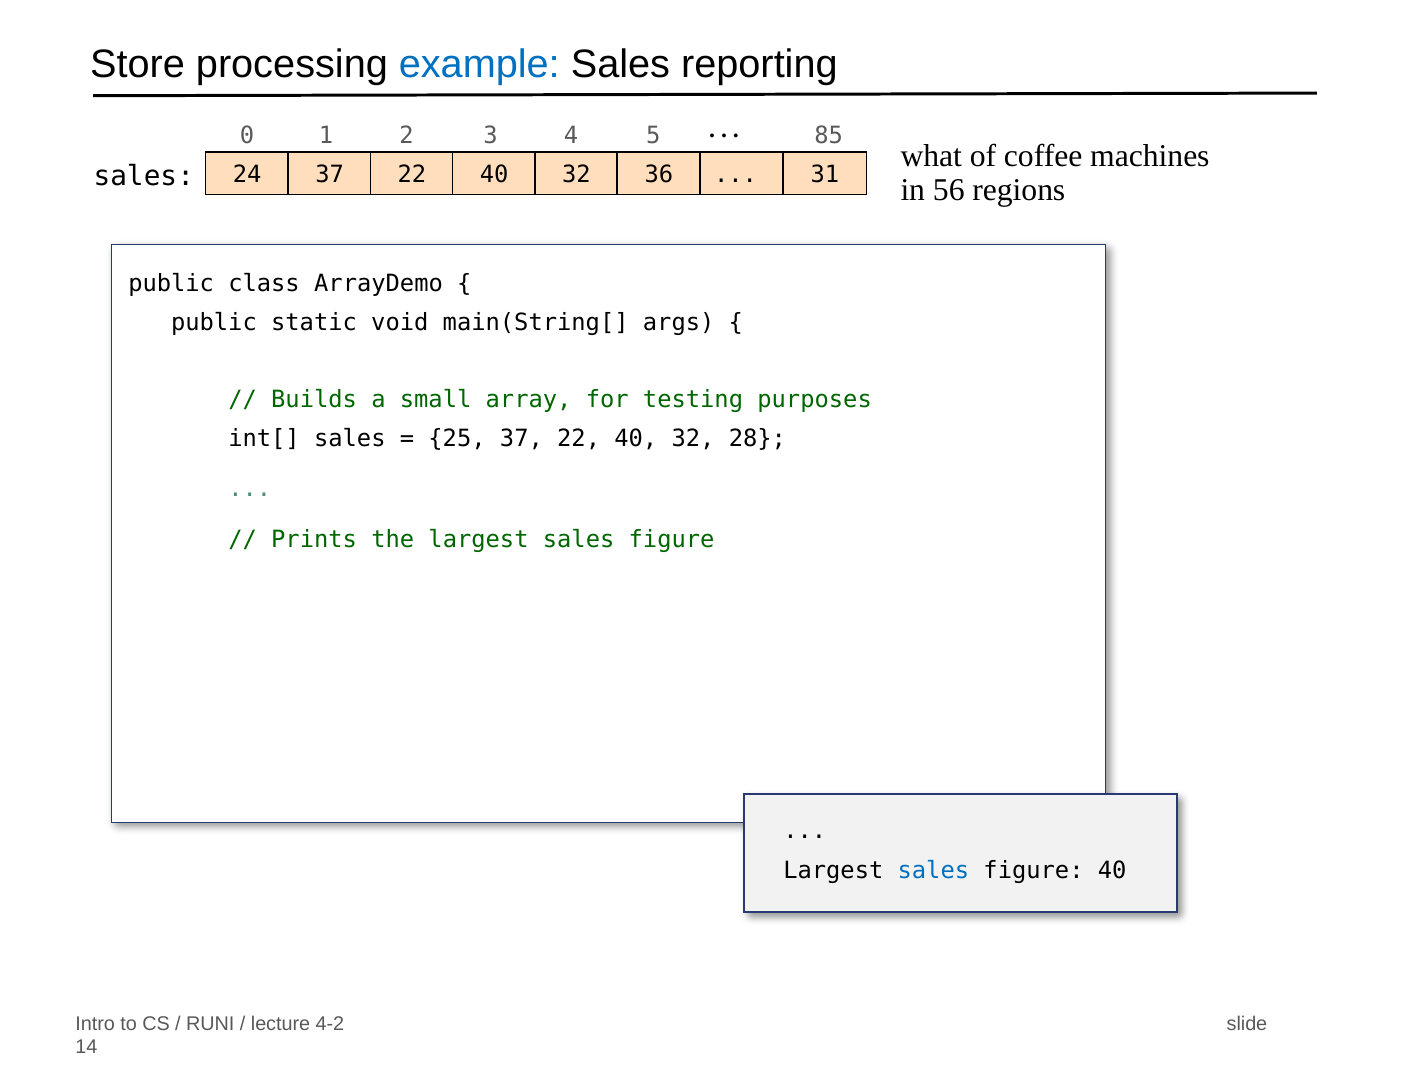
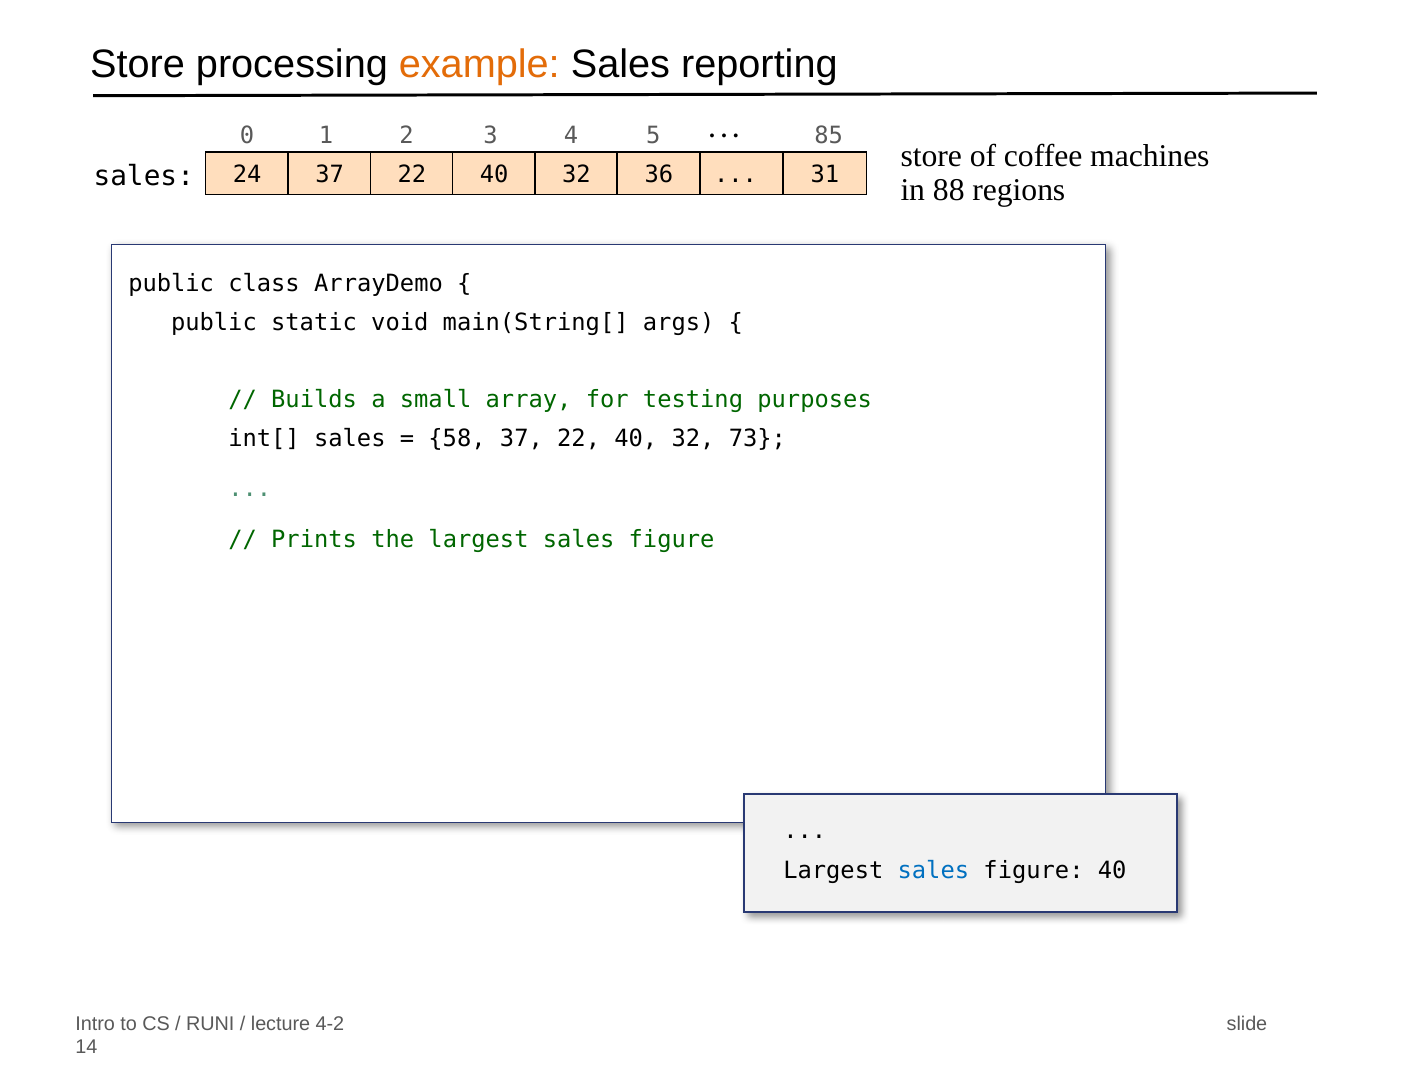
example colour: blue -> orange
what at (931, 156): what -> store
56: 56 -> 88
25: 25 -> 58
28: 28 -> 73
